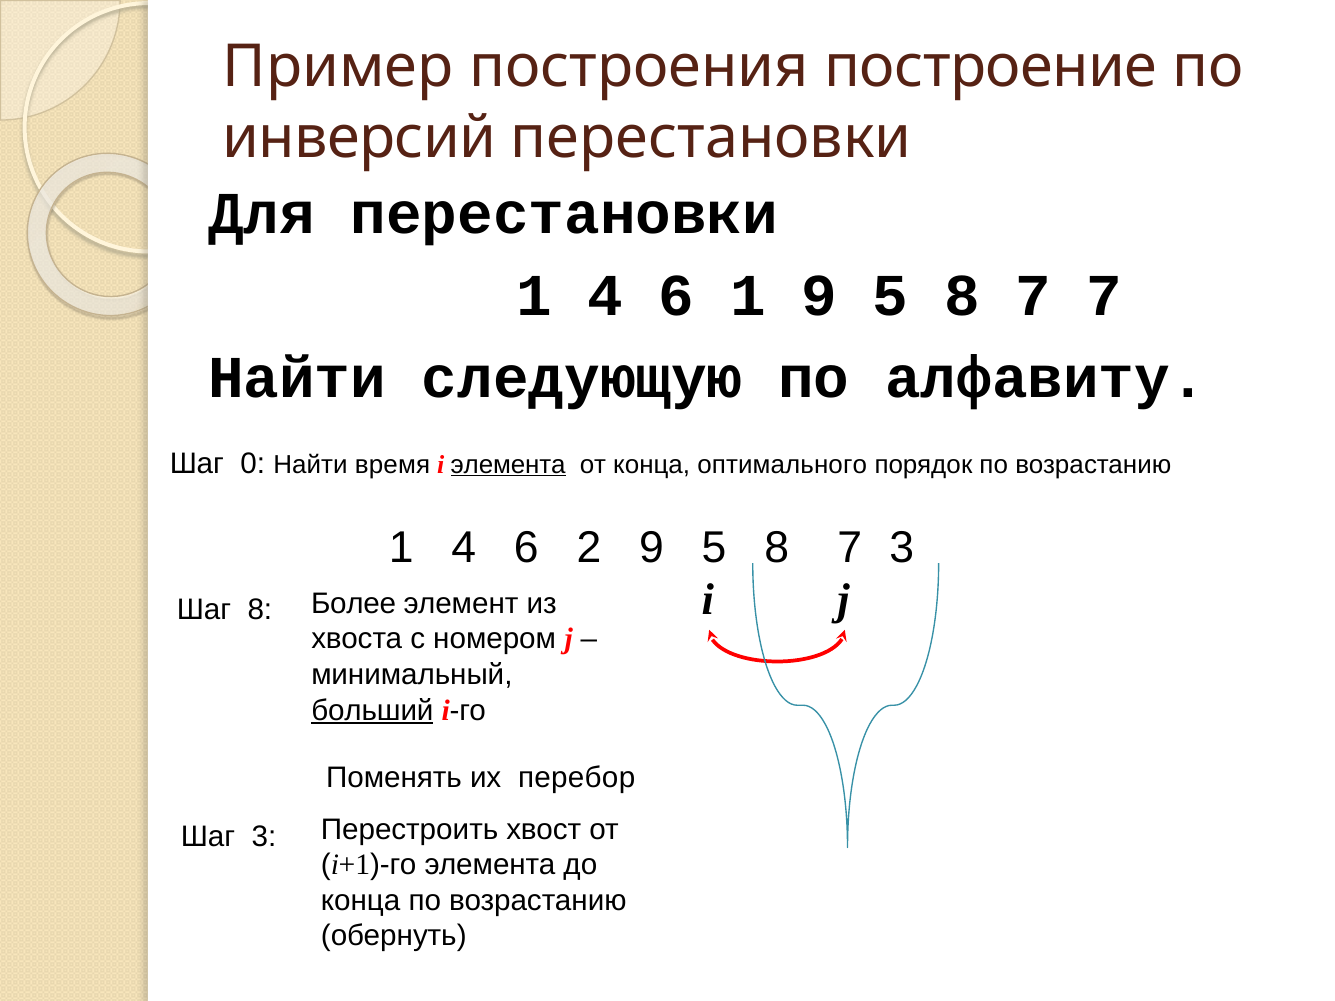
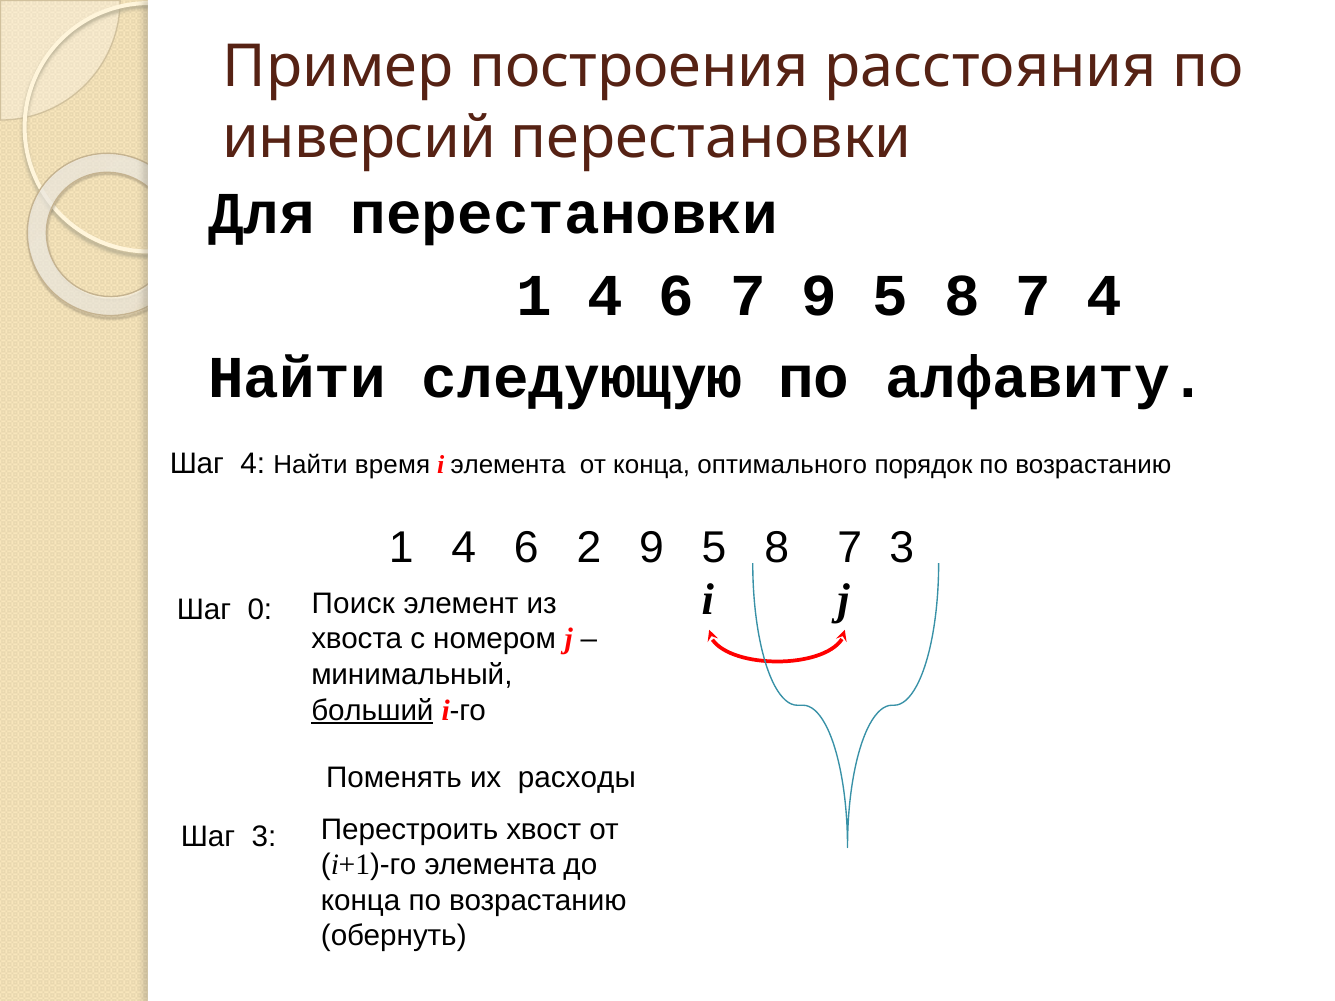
построение: построение -> расстояния
6 1: 1 -> 7
7 7: 7 -> 4
Шаг 0: 0 -> 4
элемента at (508, 465) underline: present -> none
Более: Более -> Поиск
Шаг 8: 8 -> 0
перебор: перебор -> расходы
